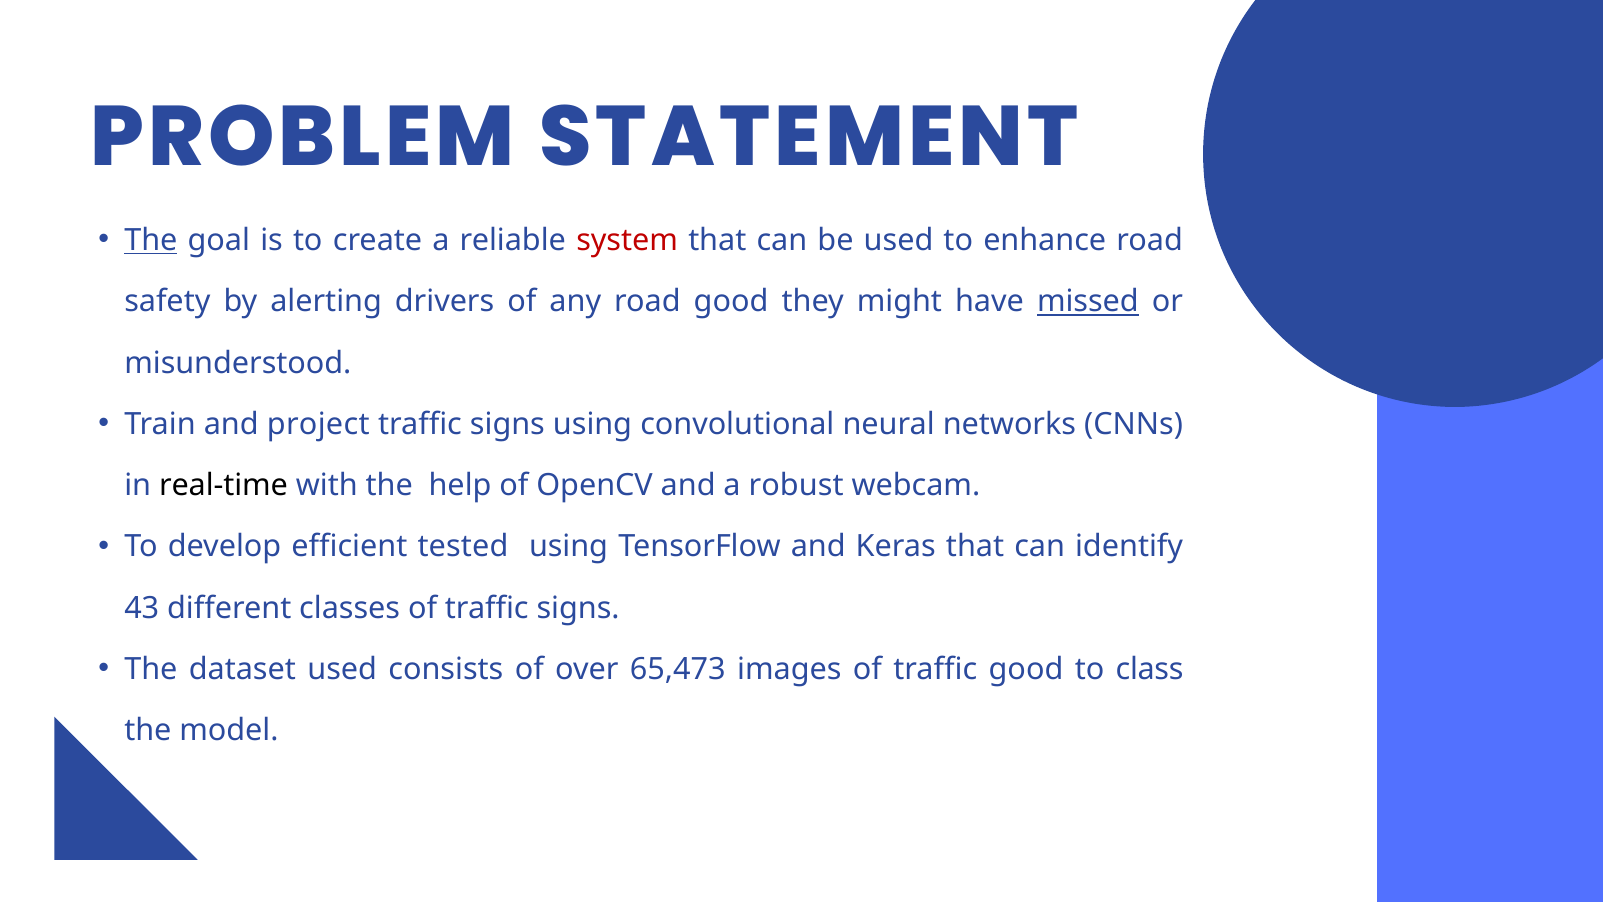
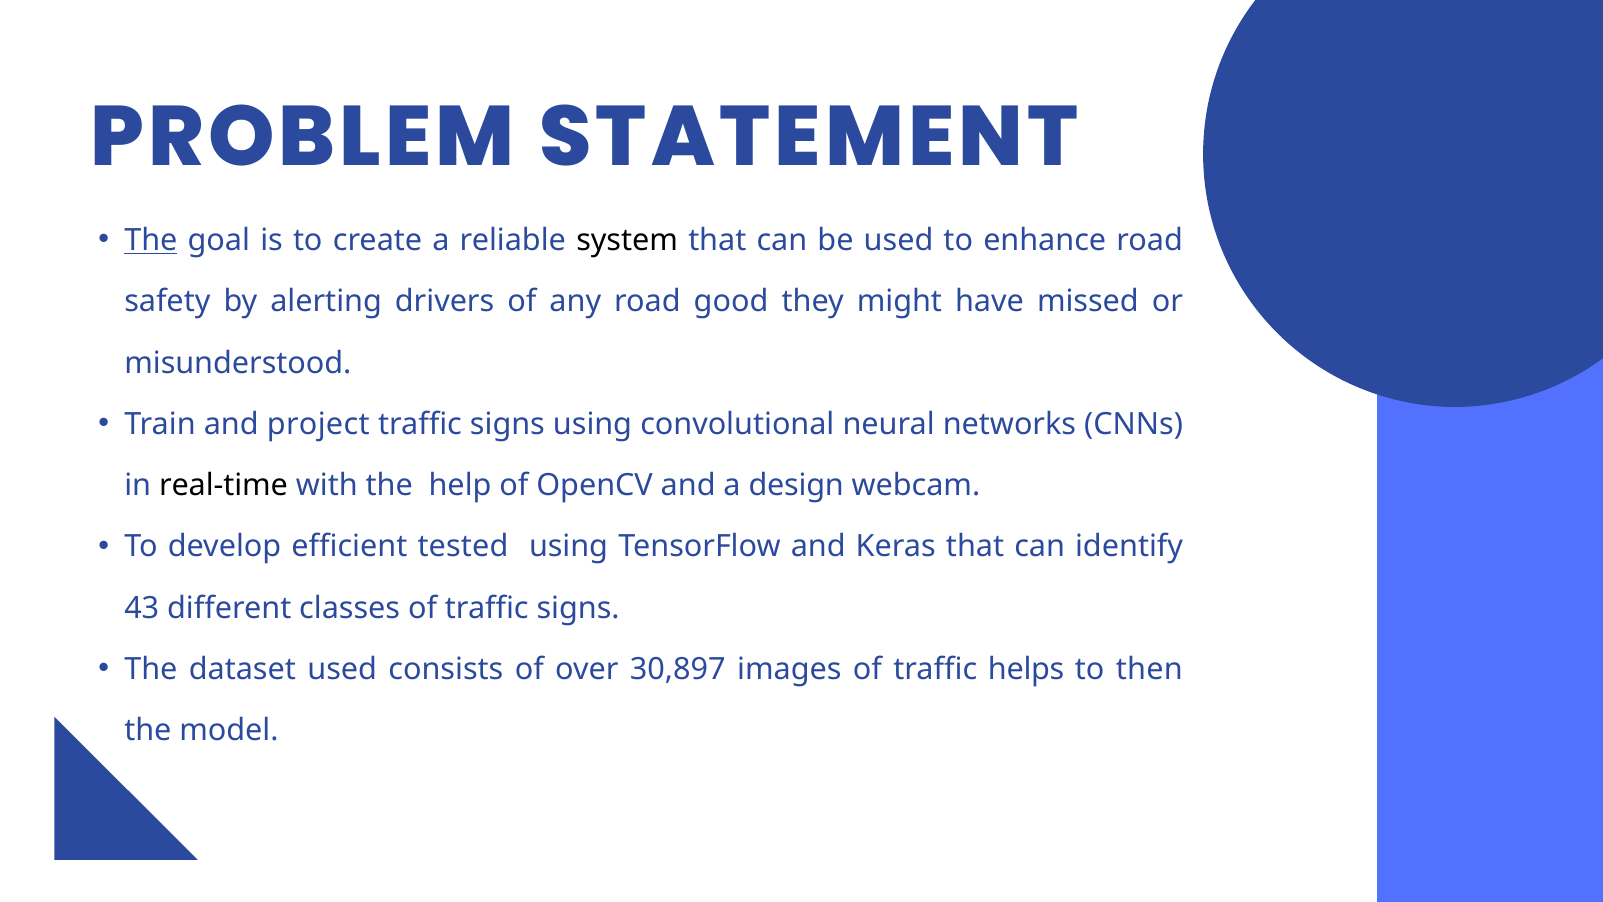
system colour: red -> black
missed underline: present -> none
robust: robust -> design
65,473: 65,473 -> 30,897
traffic good: good -> helps
class: class -> then
